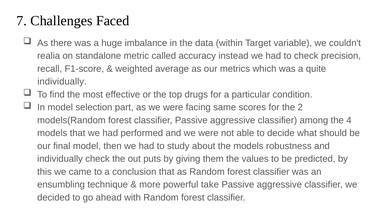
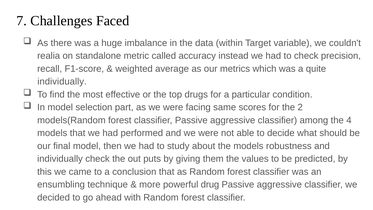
take: take -> drug
